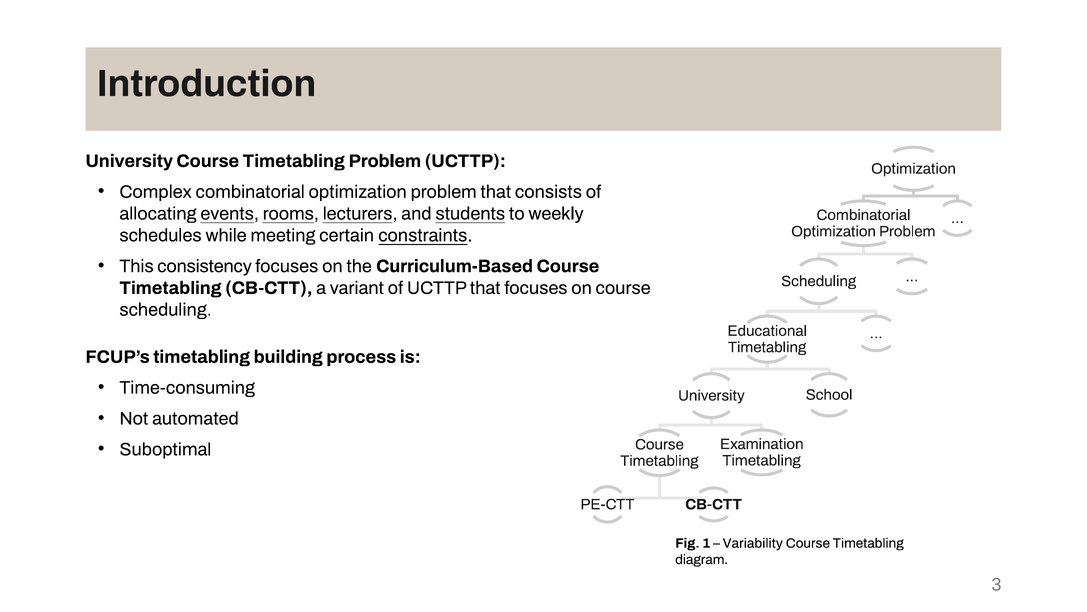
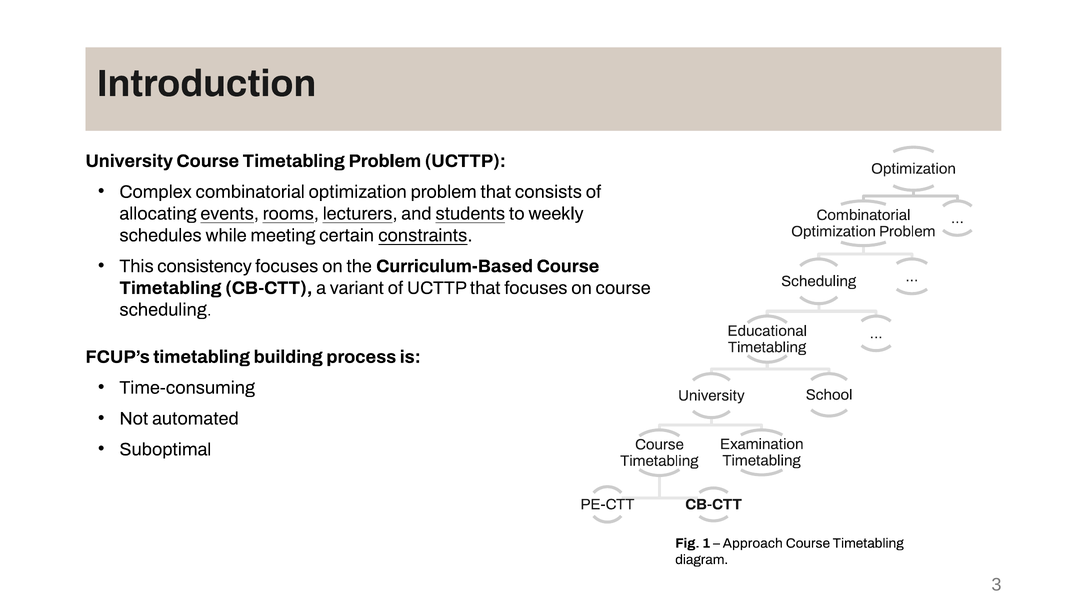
Variability: Variability -> Approach
